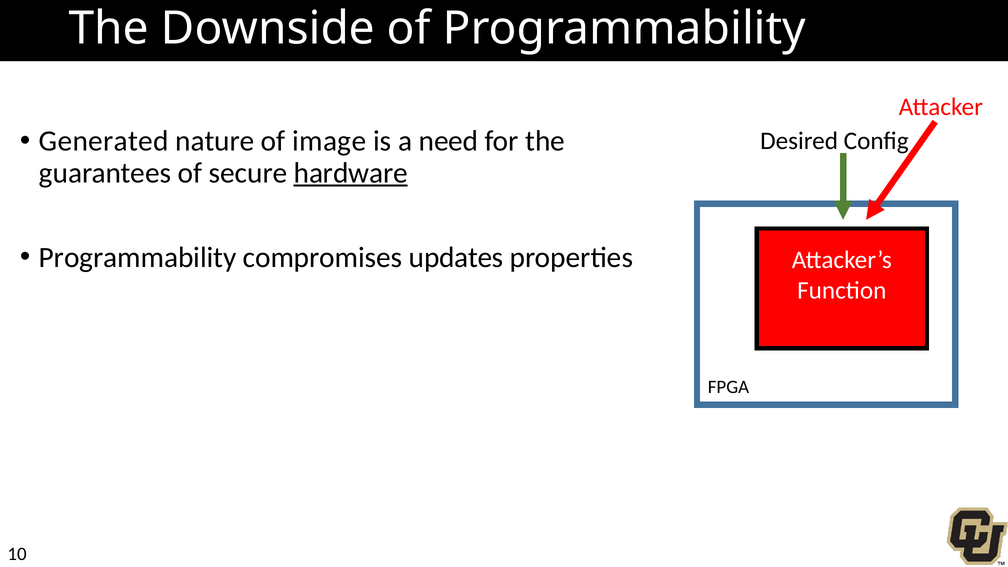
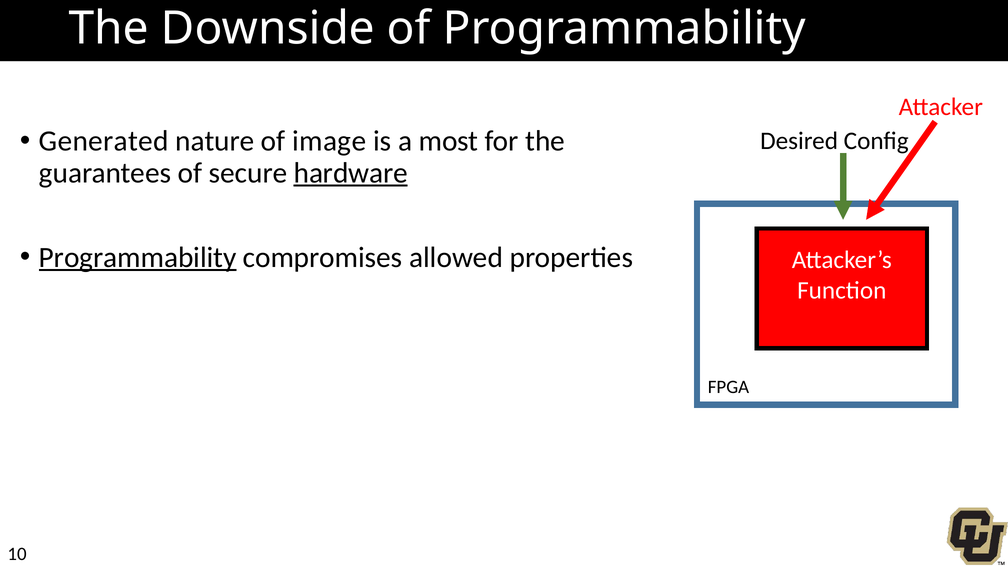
need: need -> most
Programmability at (138, 257) underline: none -> present
updates: updates -> allowed
